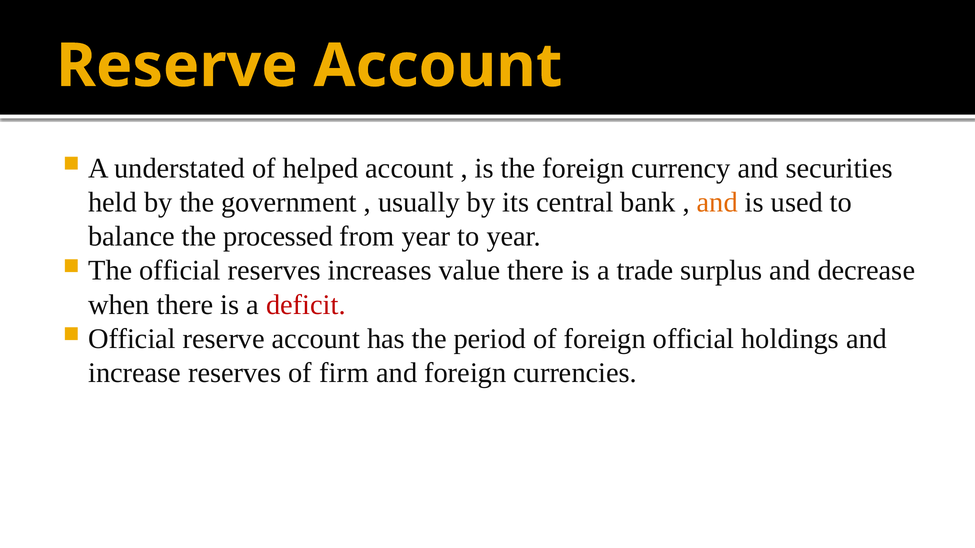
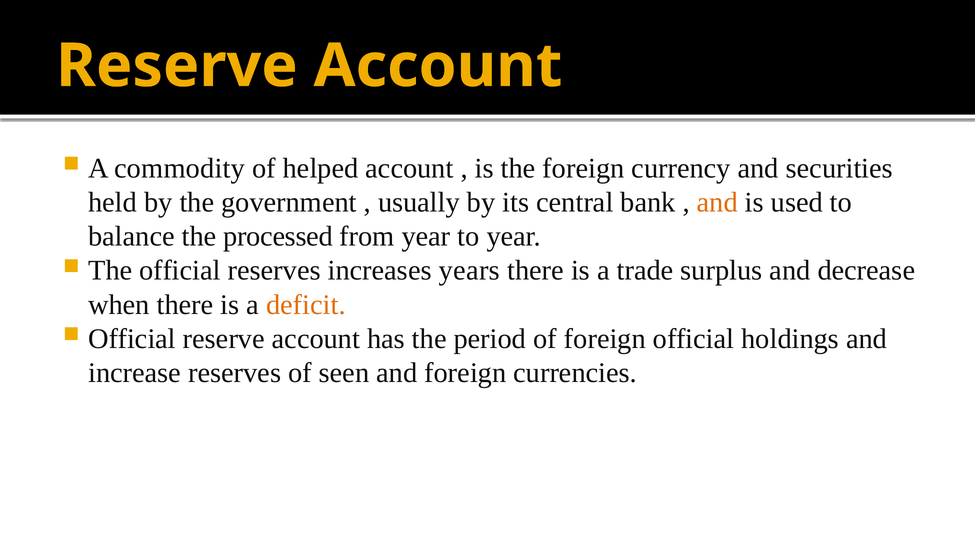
understated: understated -> commodity
value: value -> years
deficit colour: red -> orange
firm: firm -> seen
